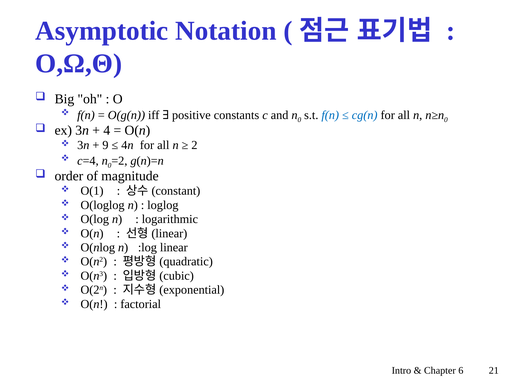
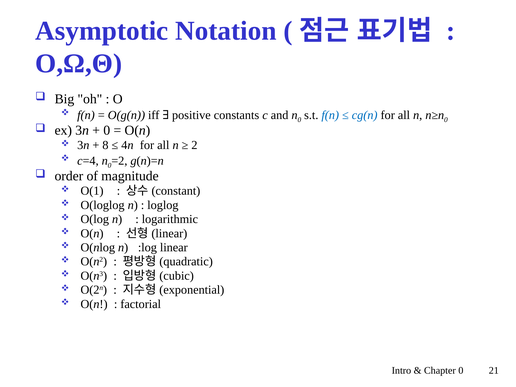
4 at (107, 130): 4 -> 0
9: 9 -> 8
Chapter 6: 6 -> 0
